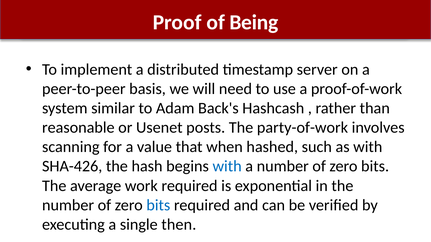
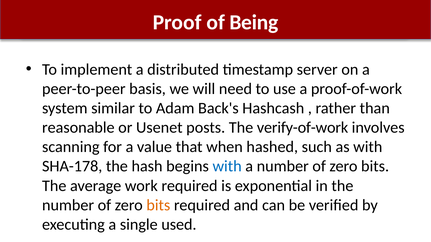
party-of-work: party-of-work -> verify-of-work
SHA-426: SHA-426 -> SHA-178
bits at (158, 205) colour: blue -> orange
then: then -> used
